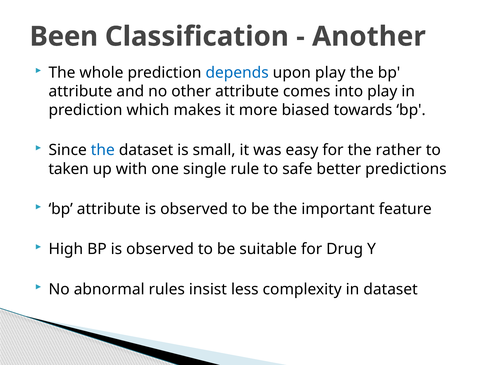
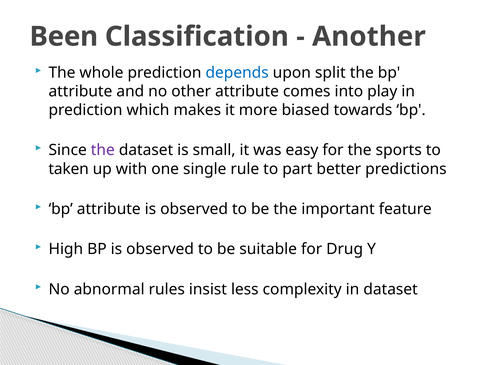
upon play: play -> split
the at (103, 150) colour: blue -> purple
rather: rather -> sports
safe: safe -> part
